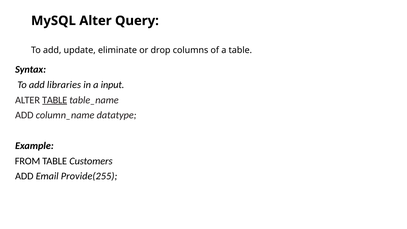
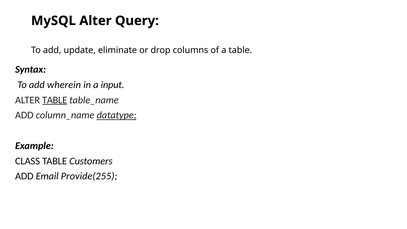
libraries: libraries -> wherein
datatype underline: none -> present
FROM: FROM -> CLASS
